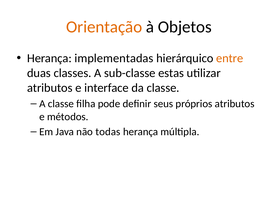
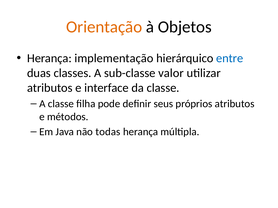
implementadas: implementadas -> implementação
entre colour: orange -> blue
estas: estas -> valor
